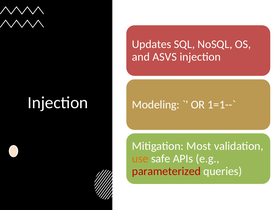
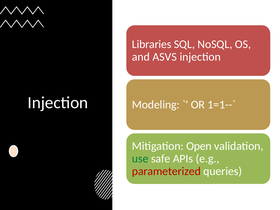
Updates: Updates -> Libraries
Most: Most -> Open
use colour: orange -> green
